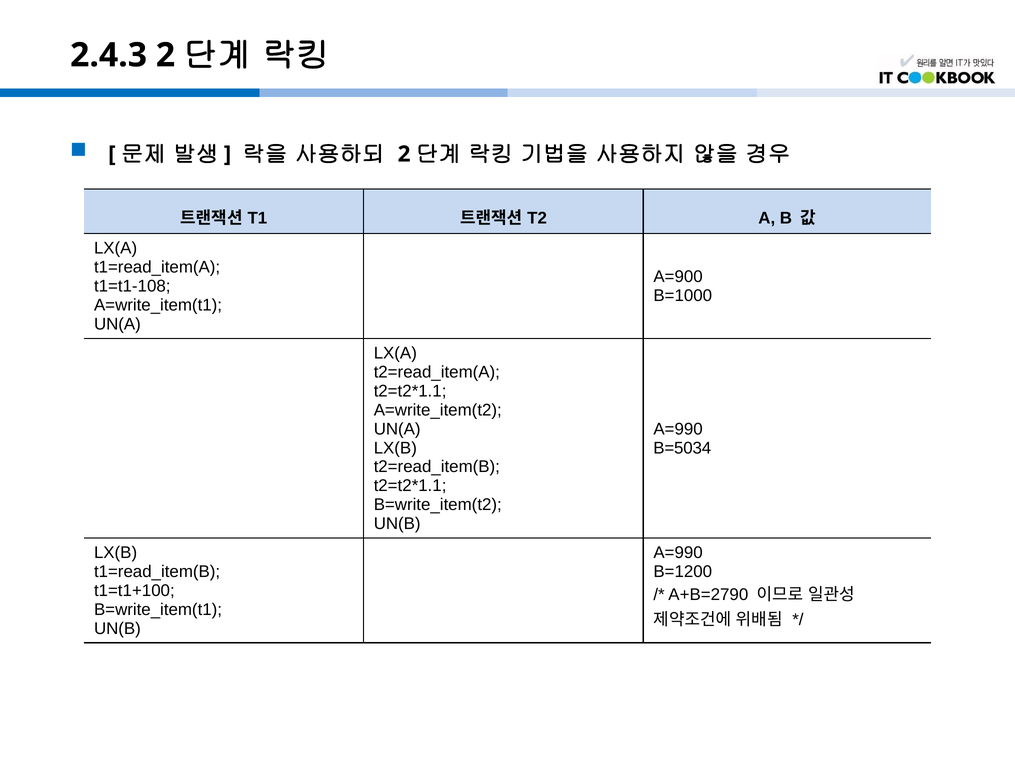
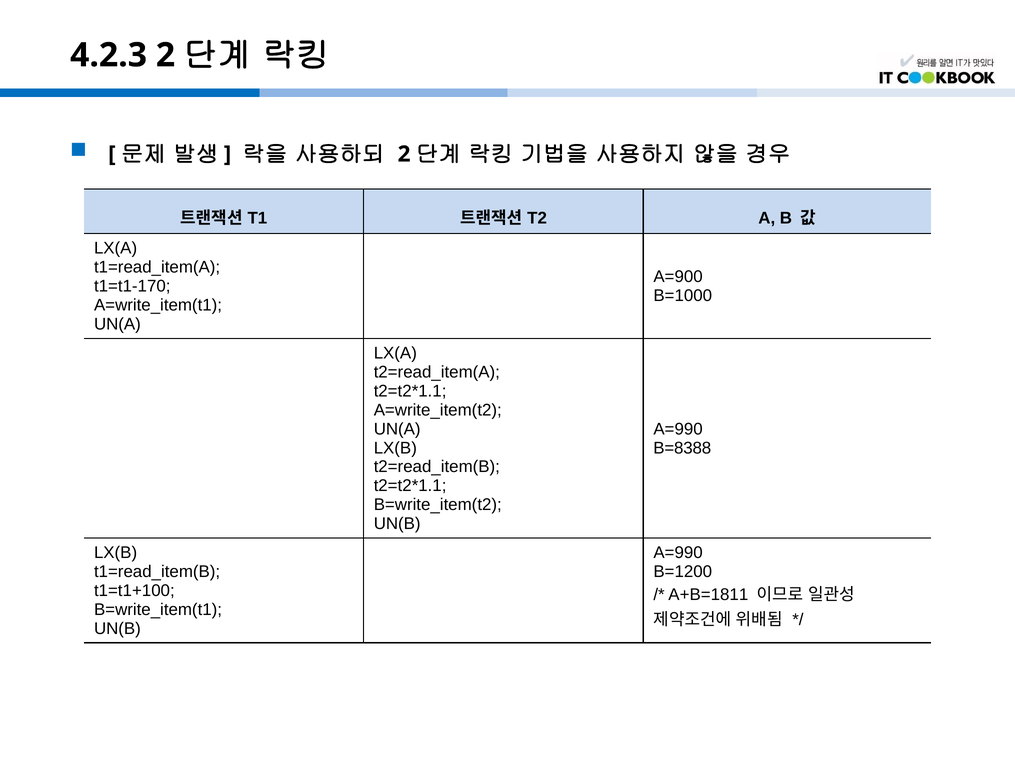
2.4.3: 2.4.3 -> 4.2.3
t1=t1-108: t1=t1-108 -> t1=t1-170
B=5034: B=5034 -> B=8388
A+B=2790: A+B=2790 -> A+B=1811
